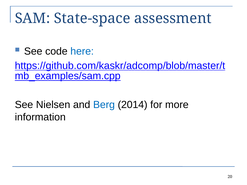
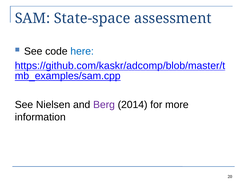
Berg colour: blue -> purple
